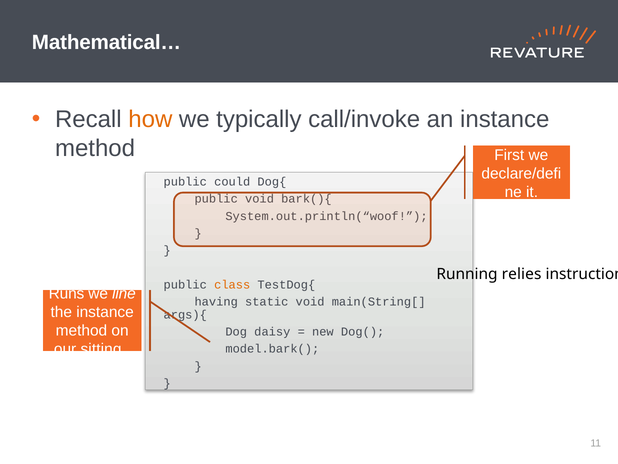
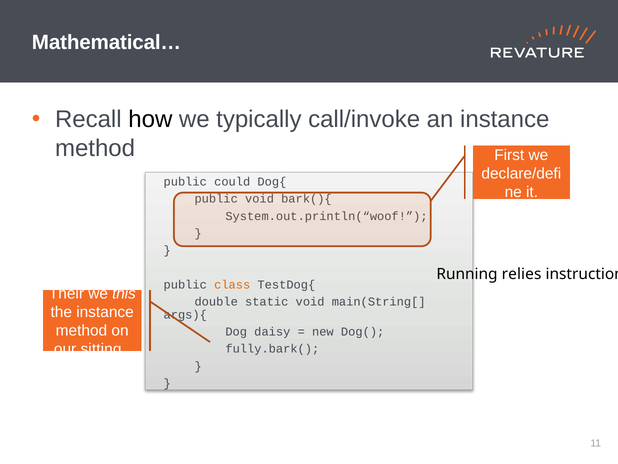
how colour: orange -> black
Runs: Runs -> Their
line: line -> this
having: having -> double
model.bark(: model.bark( -> fully.bark(
